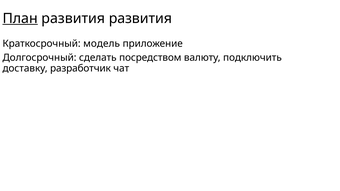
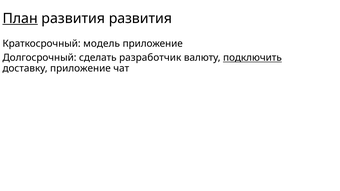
посредством: посредством -> разработчик
подключить underline: none -> present
доставку разработчик: разработчик -> приложение
